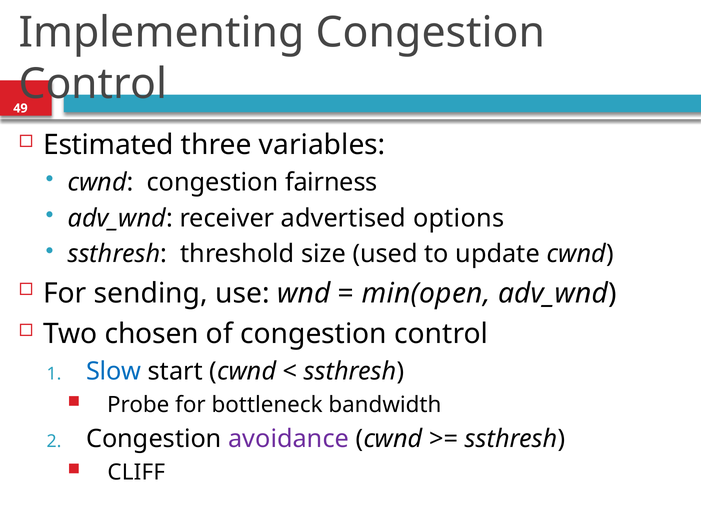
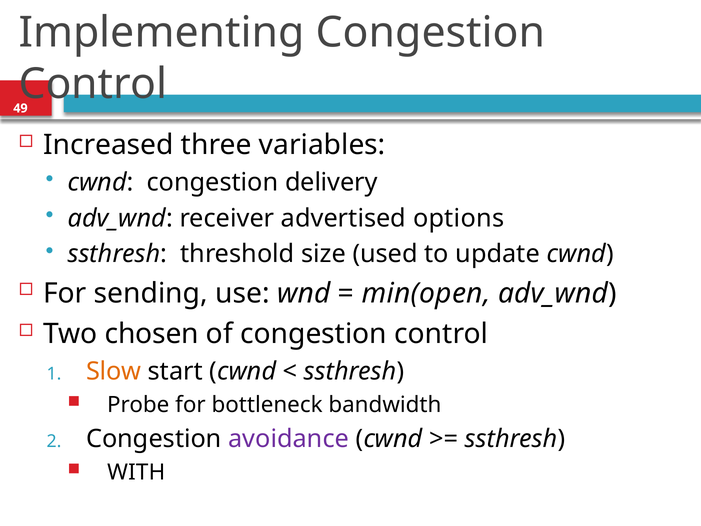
Estimated: Estimated -> Increased
fairness: fairness -> delivery
Slow colour: blue -> orange
CLIFF: CLIFF -> WITH
